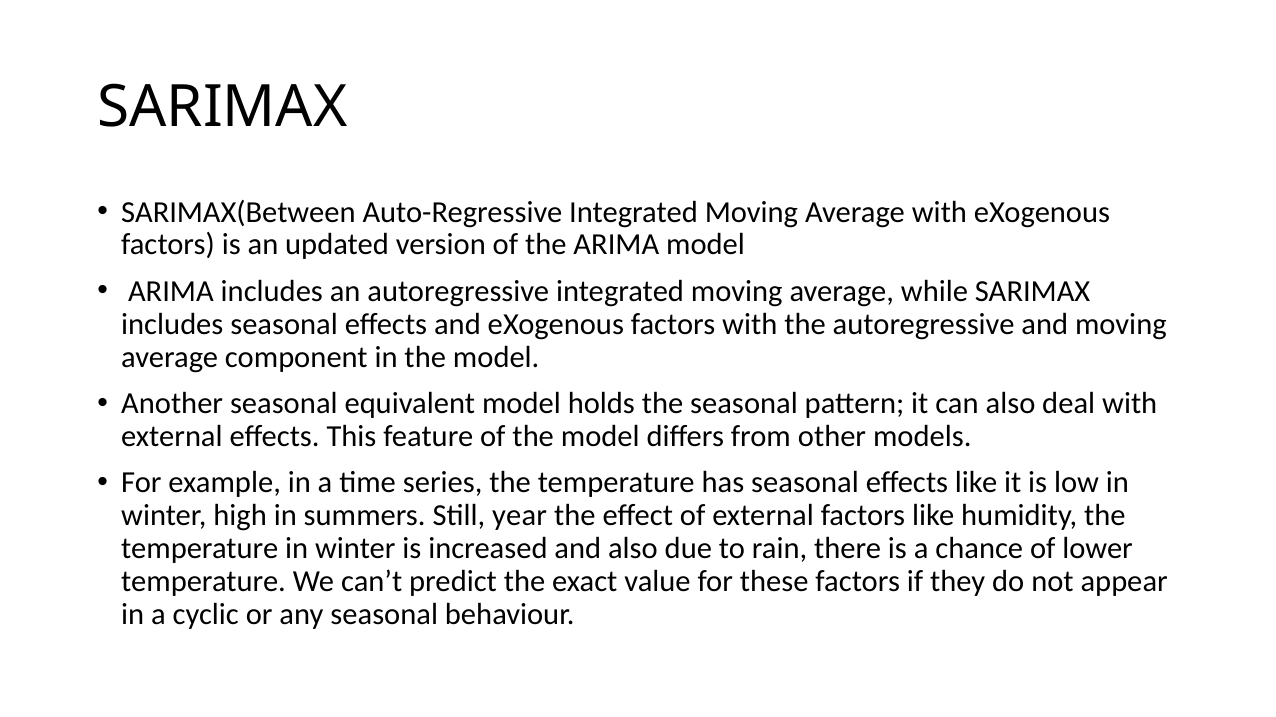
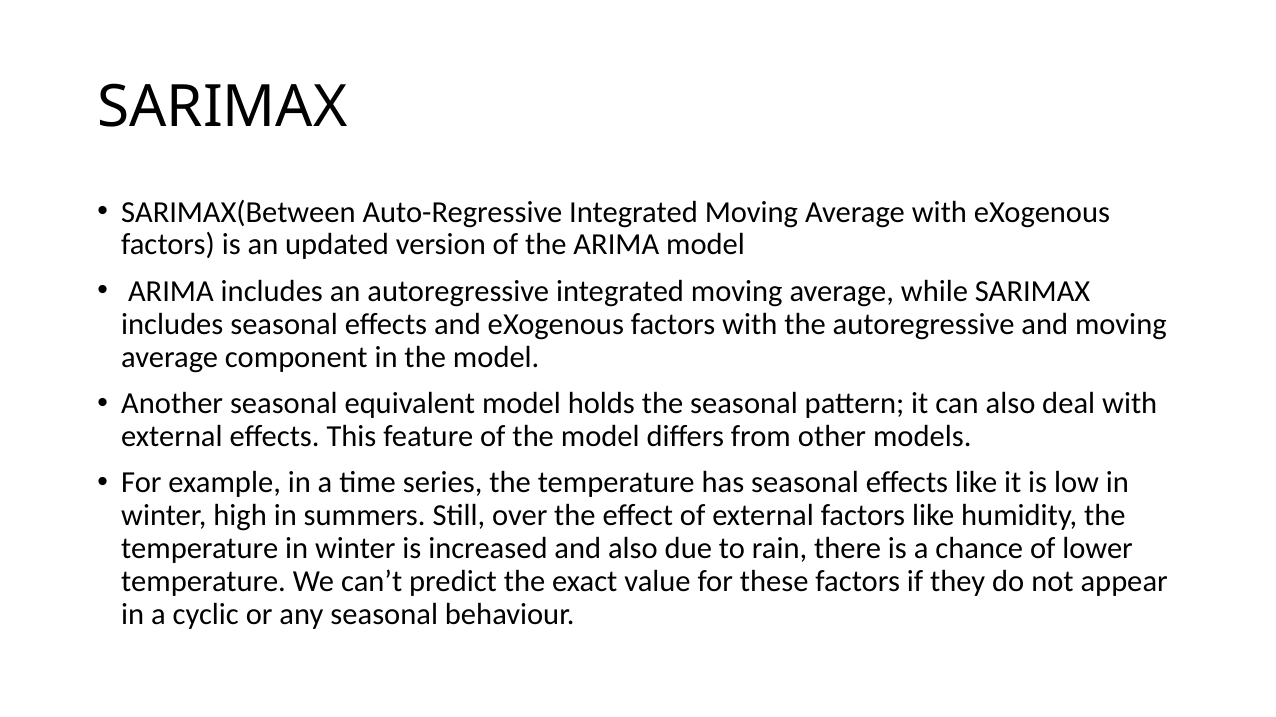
year: year -> over
